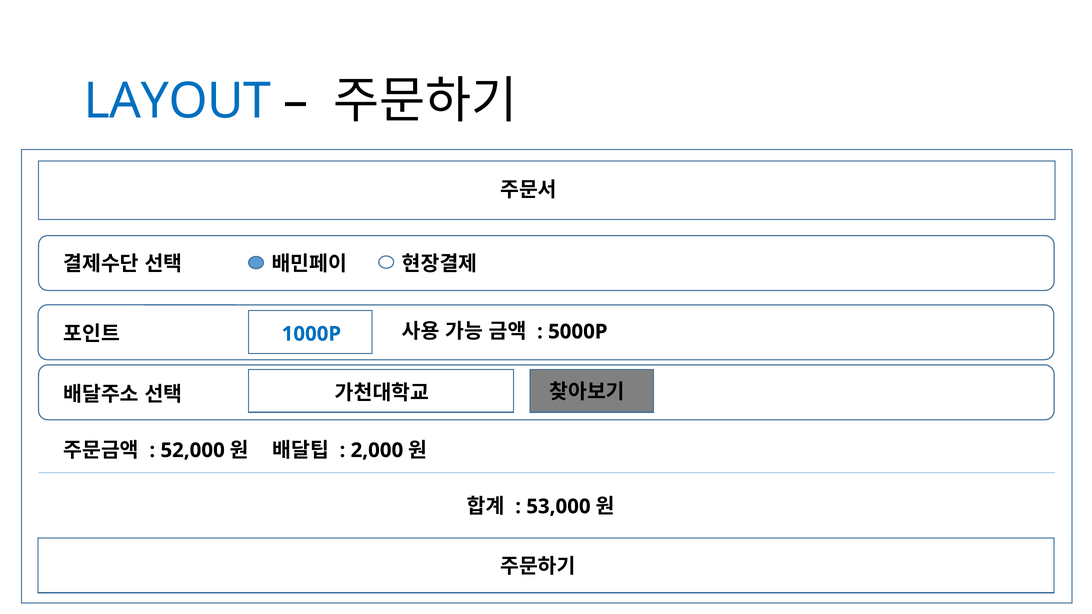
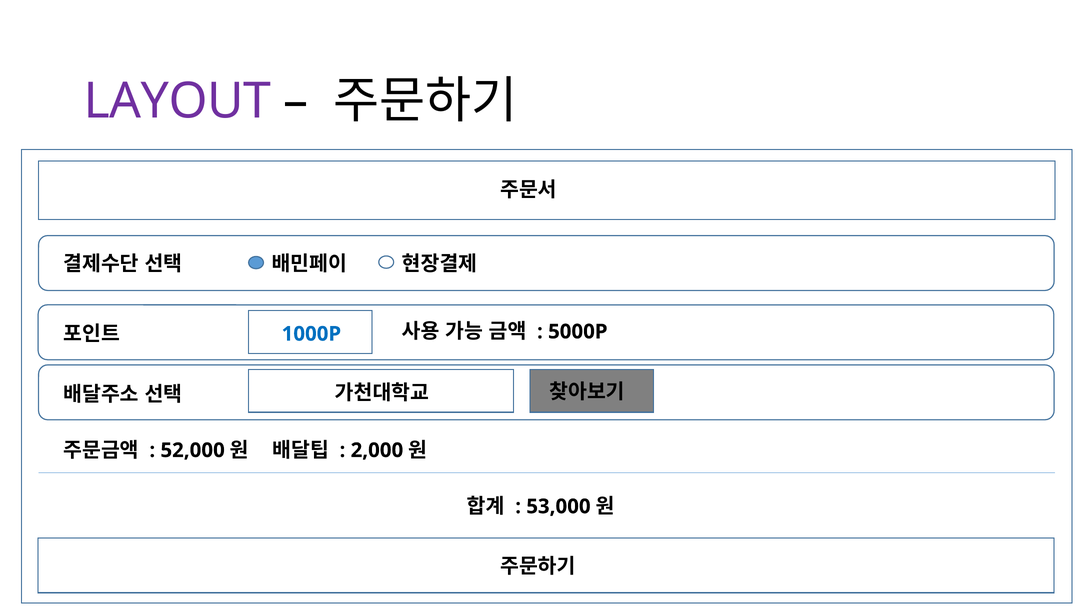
LAYOUT colour: blue -> purple
